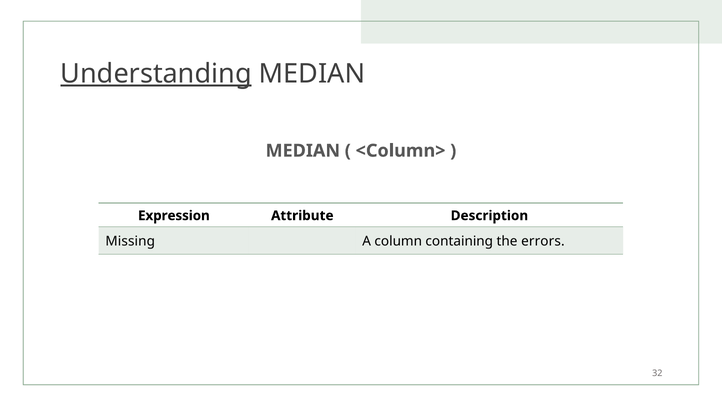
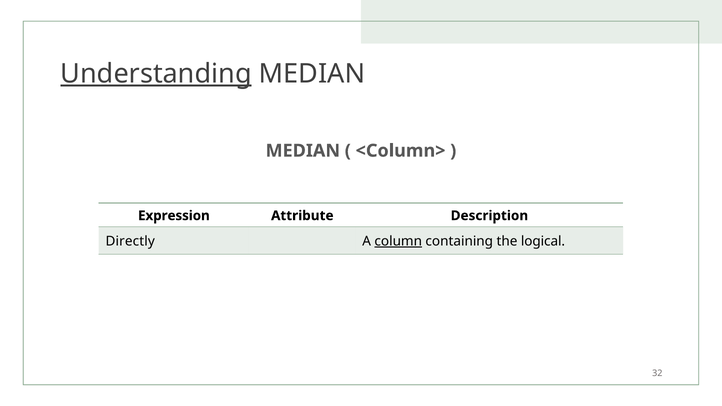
Missing: Missing -> Directly
column underline: none -> present
errors: errors -> logical
